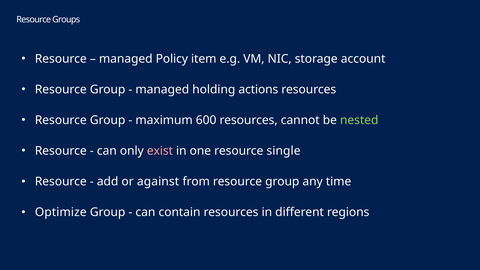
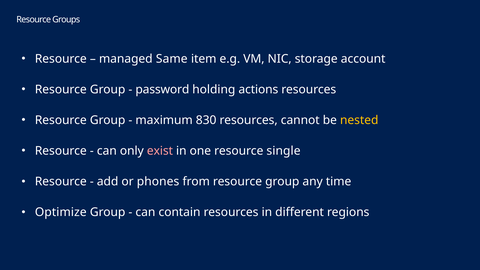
Policy: Policy -> Same
managed at (162, 90): managed -> password
600: 600 -> 830
nested colour: light green -> yellow
against: against -> phones
